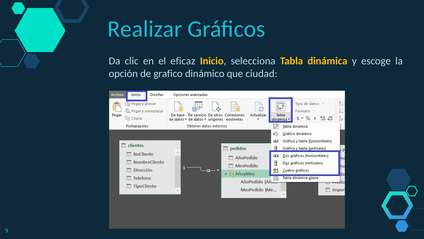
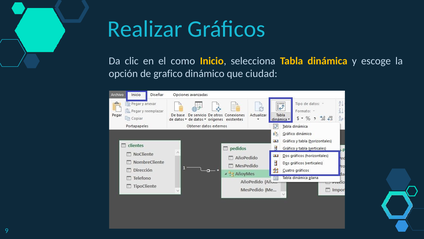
eficaz: eficaz -> como
